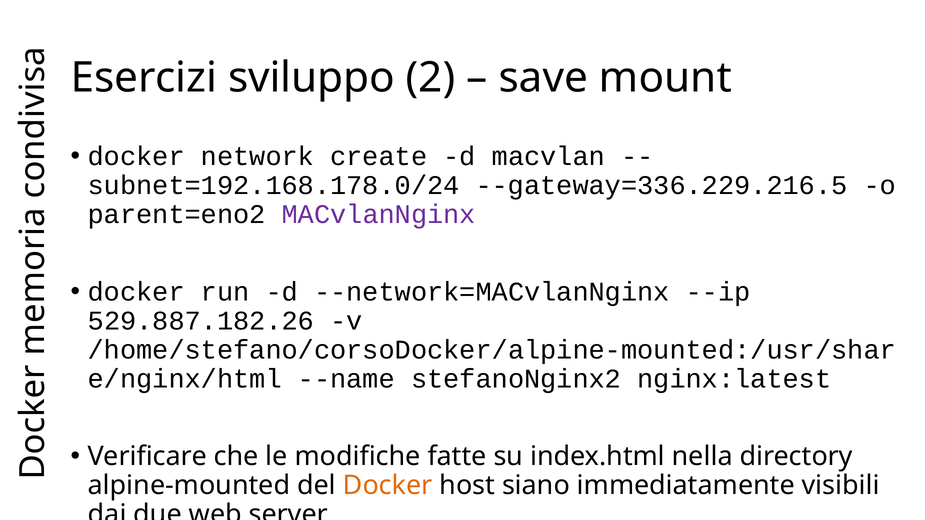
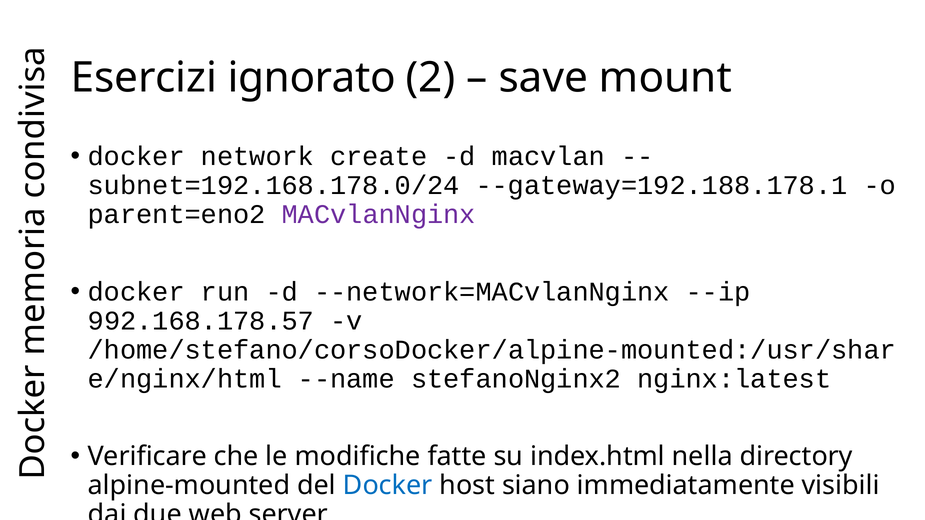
sviluppo: sviluppo -> ignorato
--gateway=336.229.216.5: --gateway=336.229.216.5 -> --gateway=192.188.178.1
529.887.182.26: 529.887.182.26 -> 992.168.178.57
Docker at (388, 486) colour: orange -> blue
